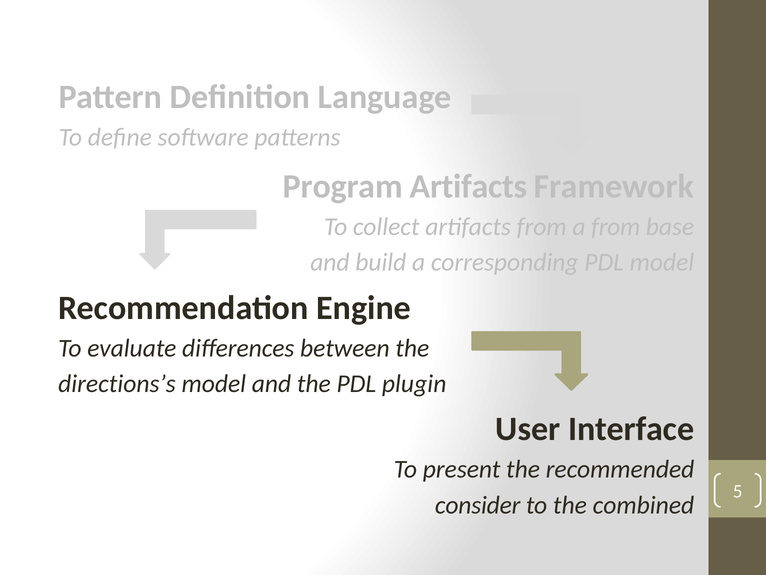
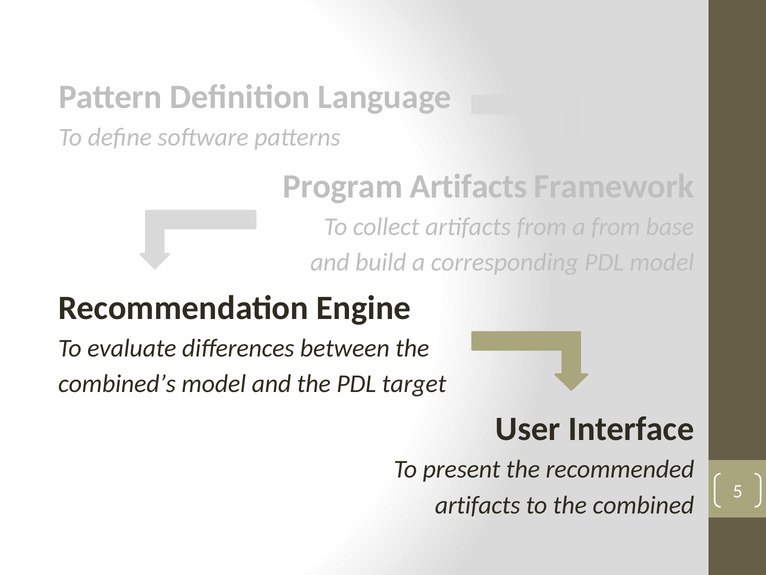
directions’s: directions’s -> combined’s
plugin: plugin -> target
consider at (478, 505): consider -> artifacts
